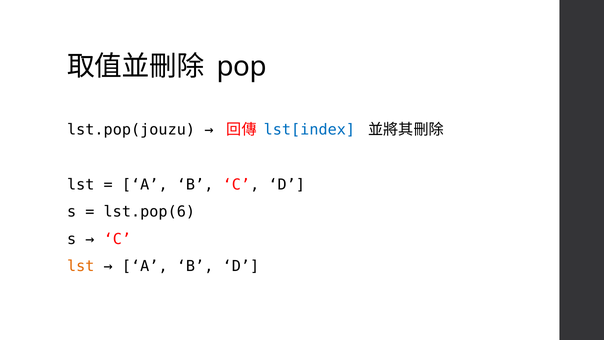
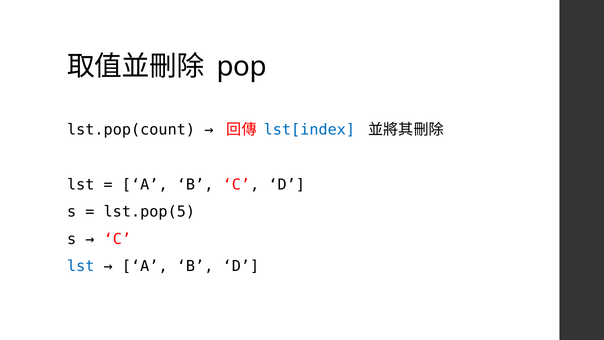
lst.pop(jouzu: lst.pop(jouzu -> lst.pop(count
lst.pop(6: lst.pop(6 -> lst.pop(5
lst at (81, 266) colour: orange -> blue
